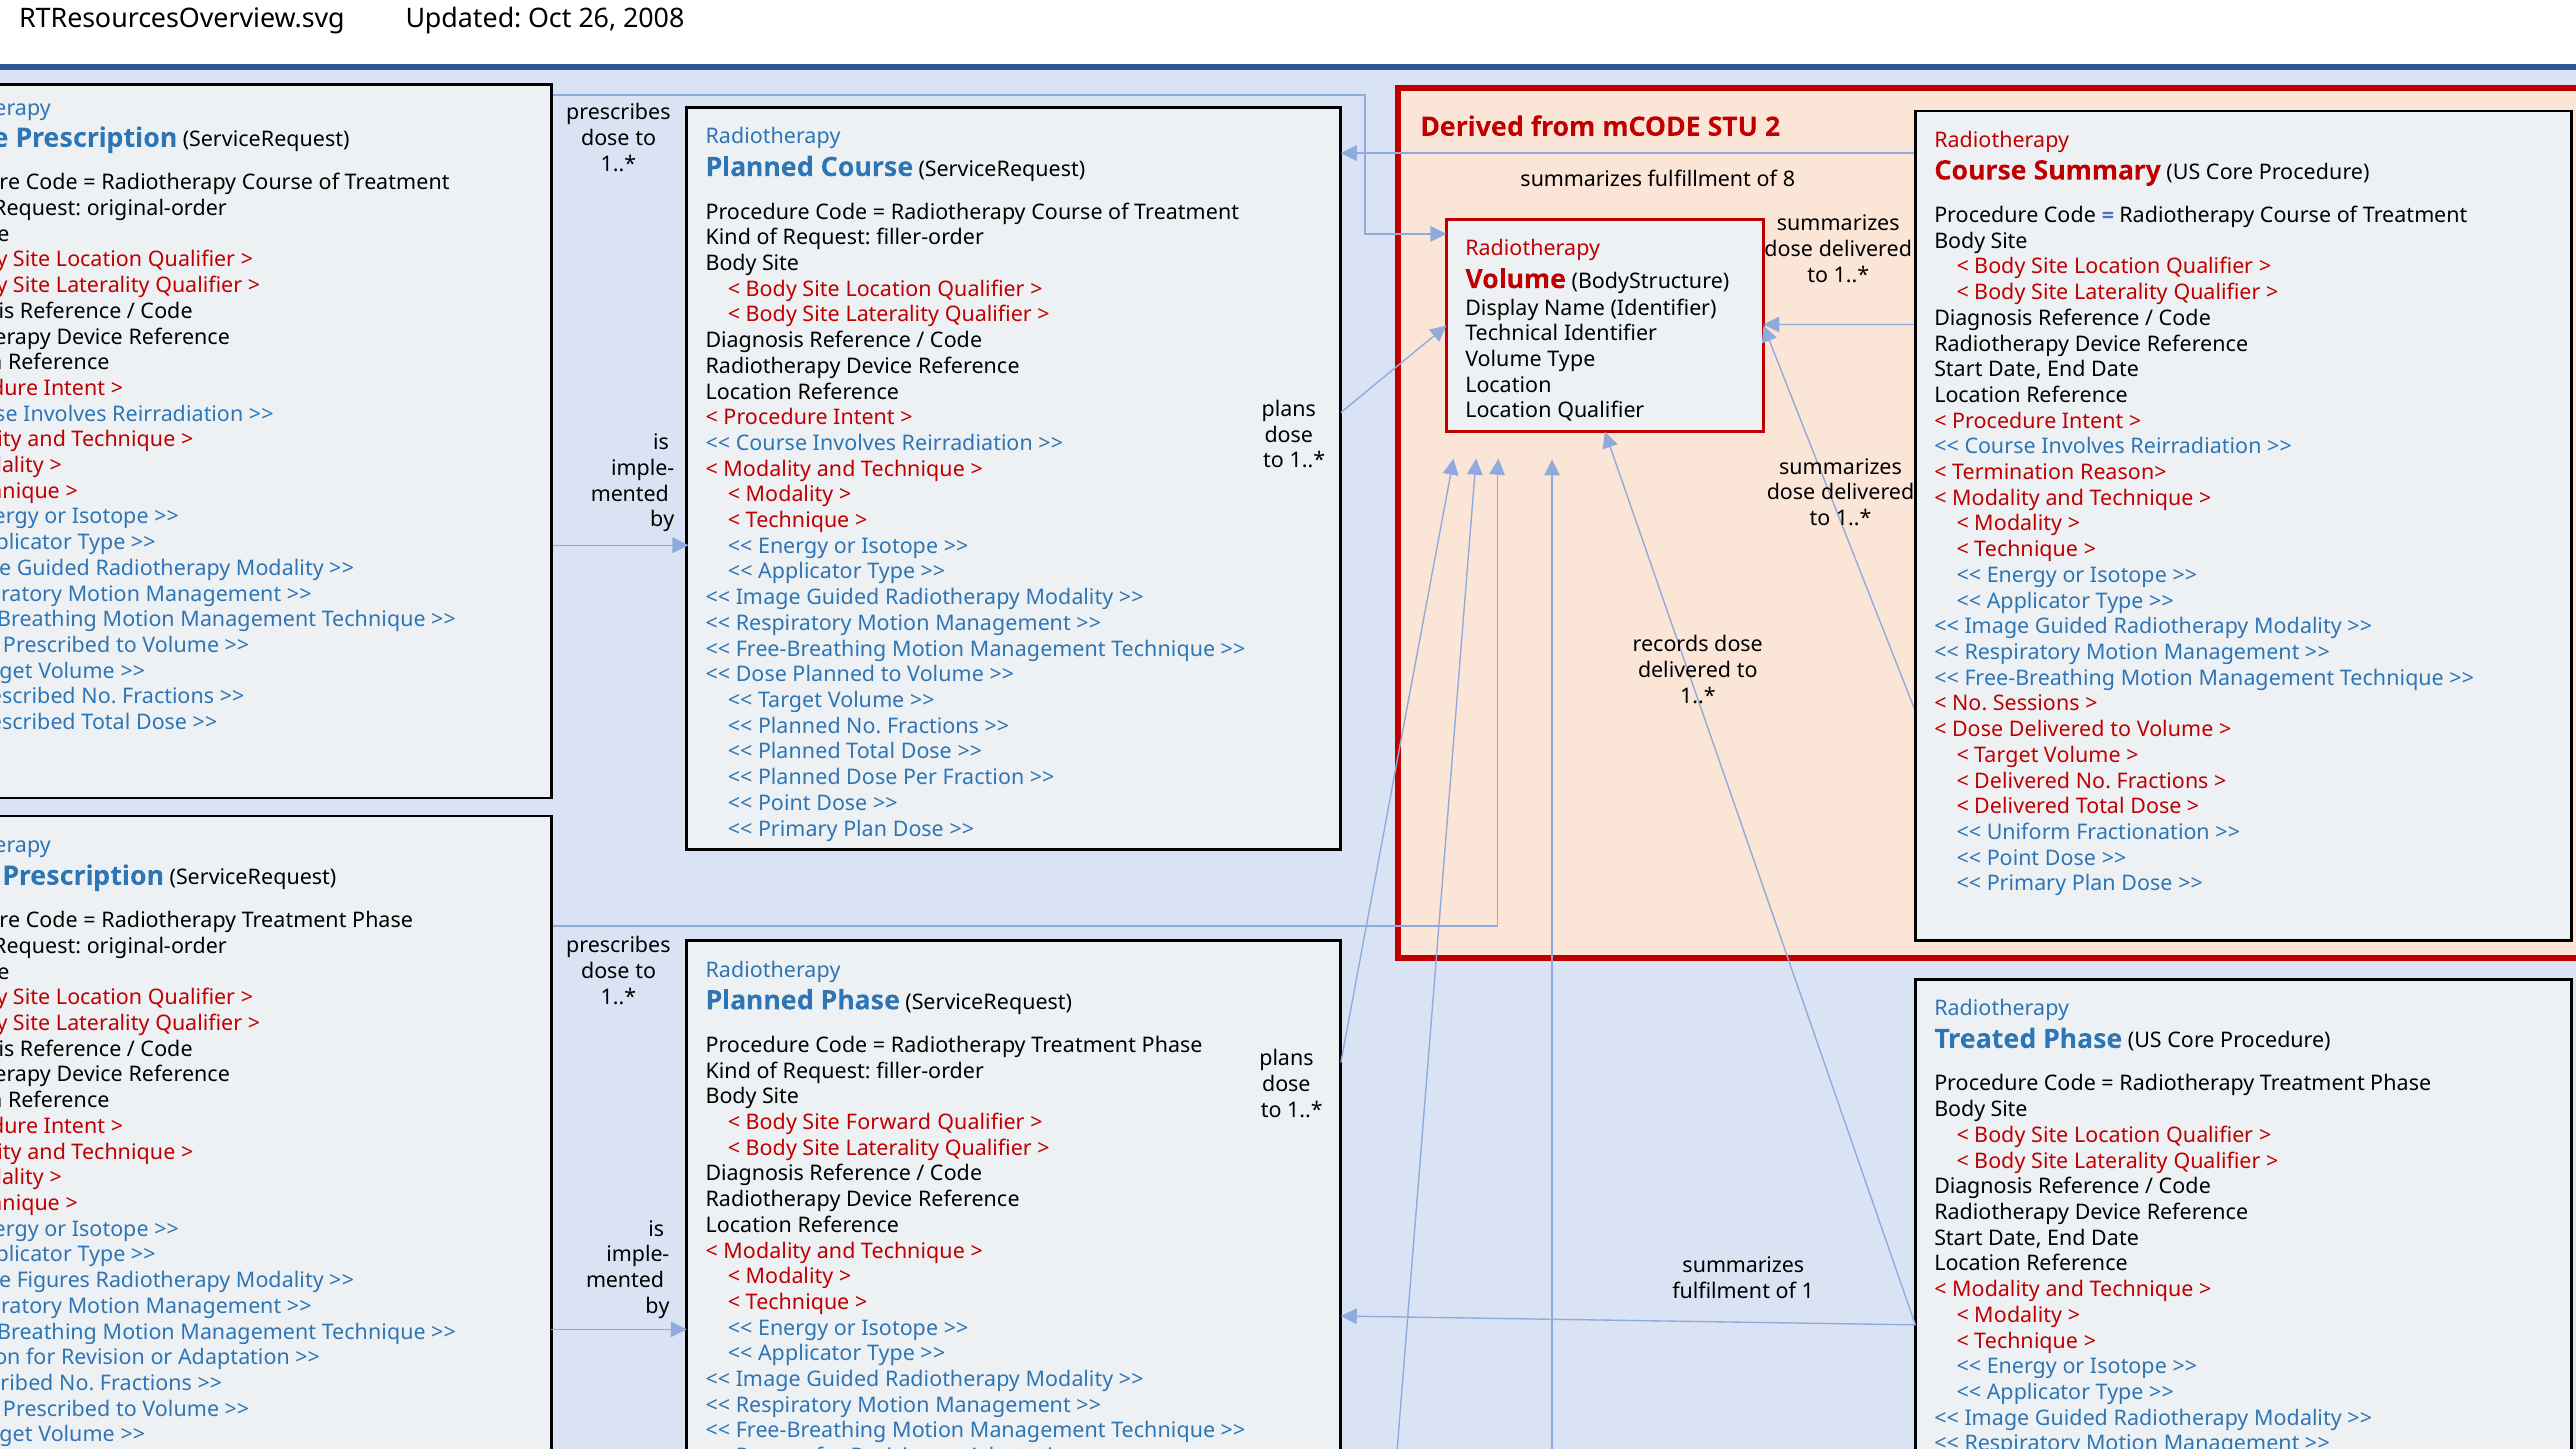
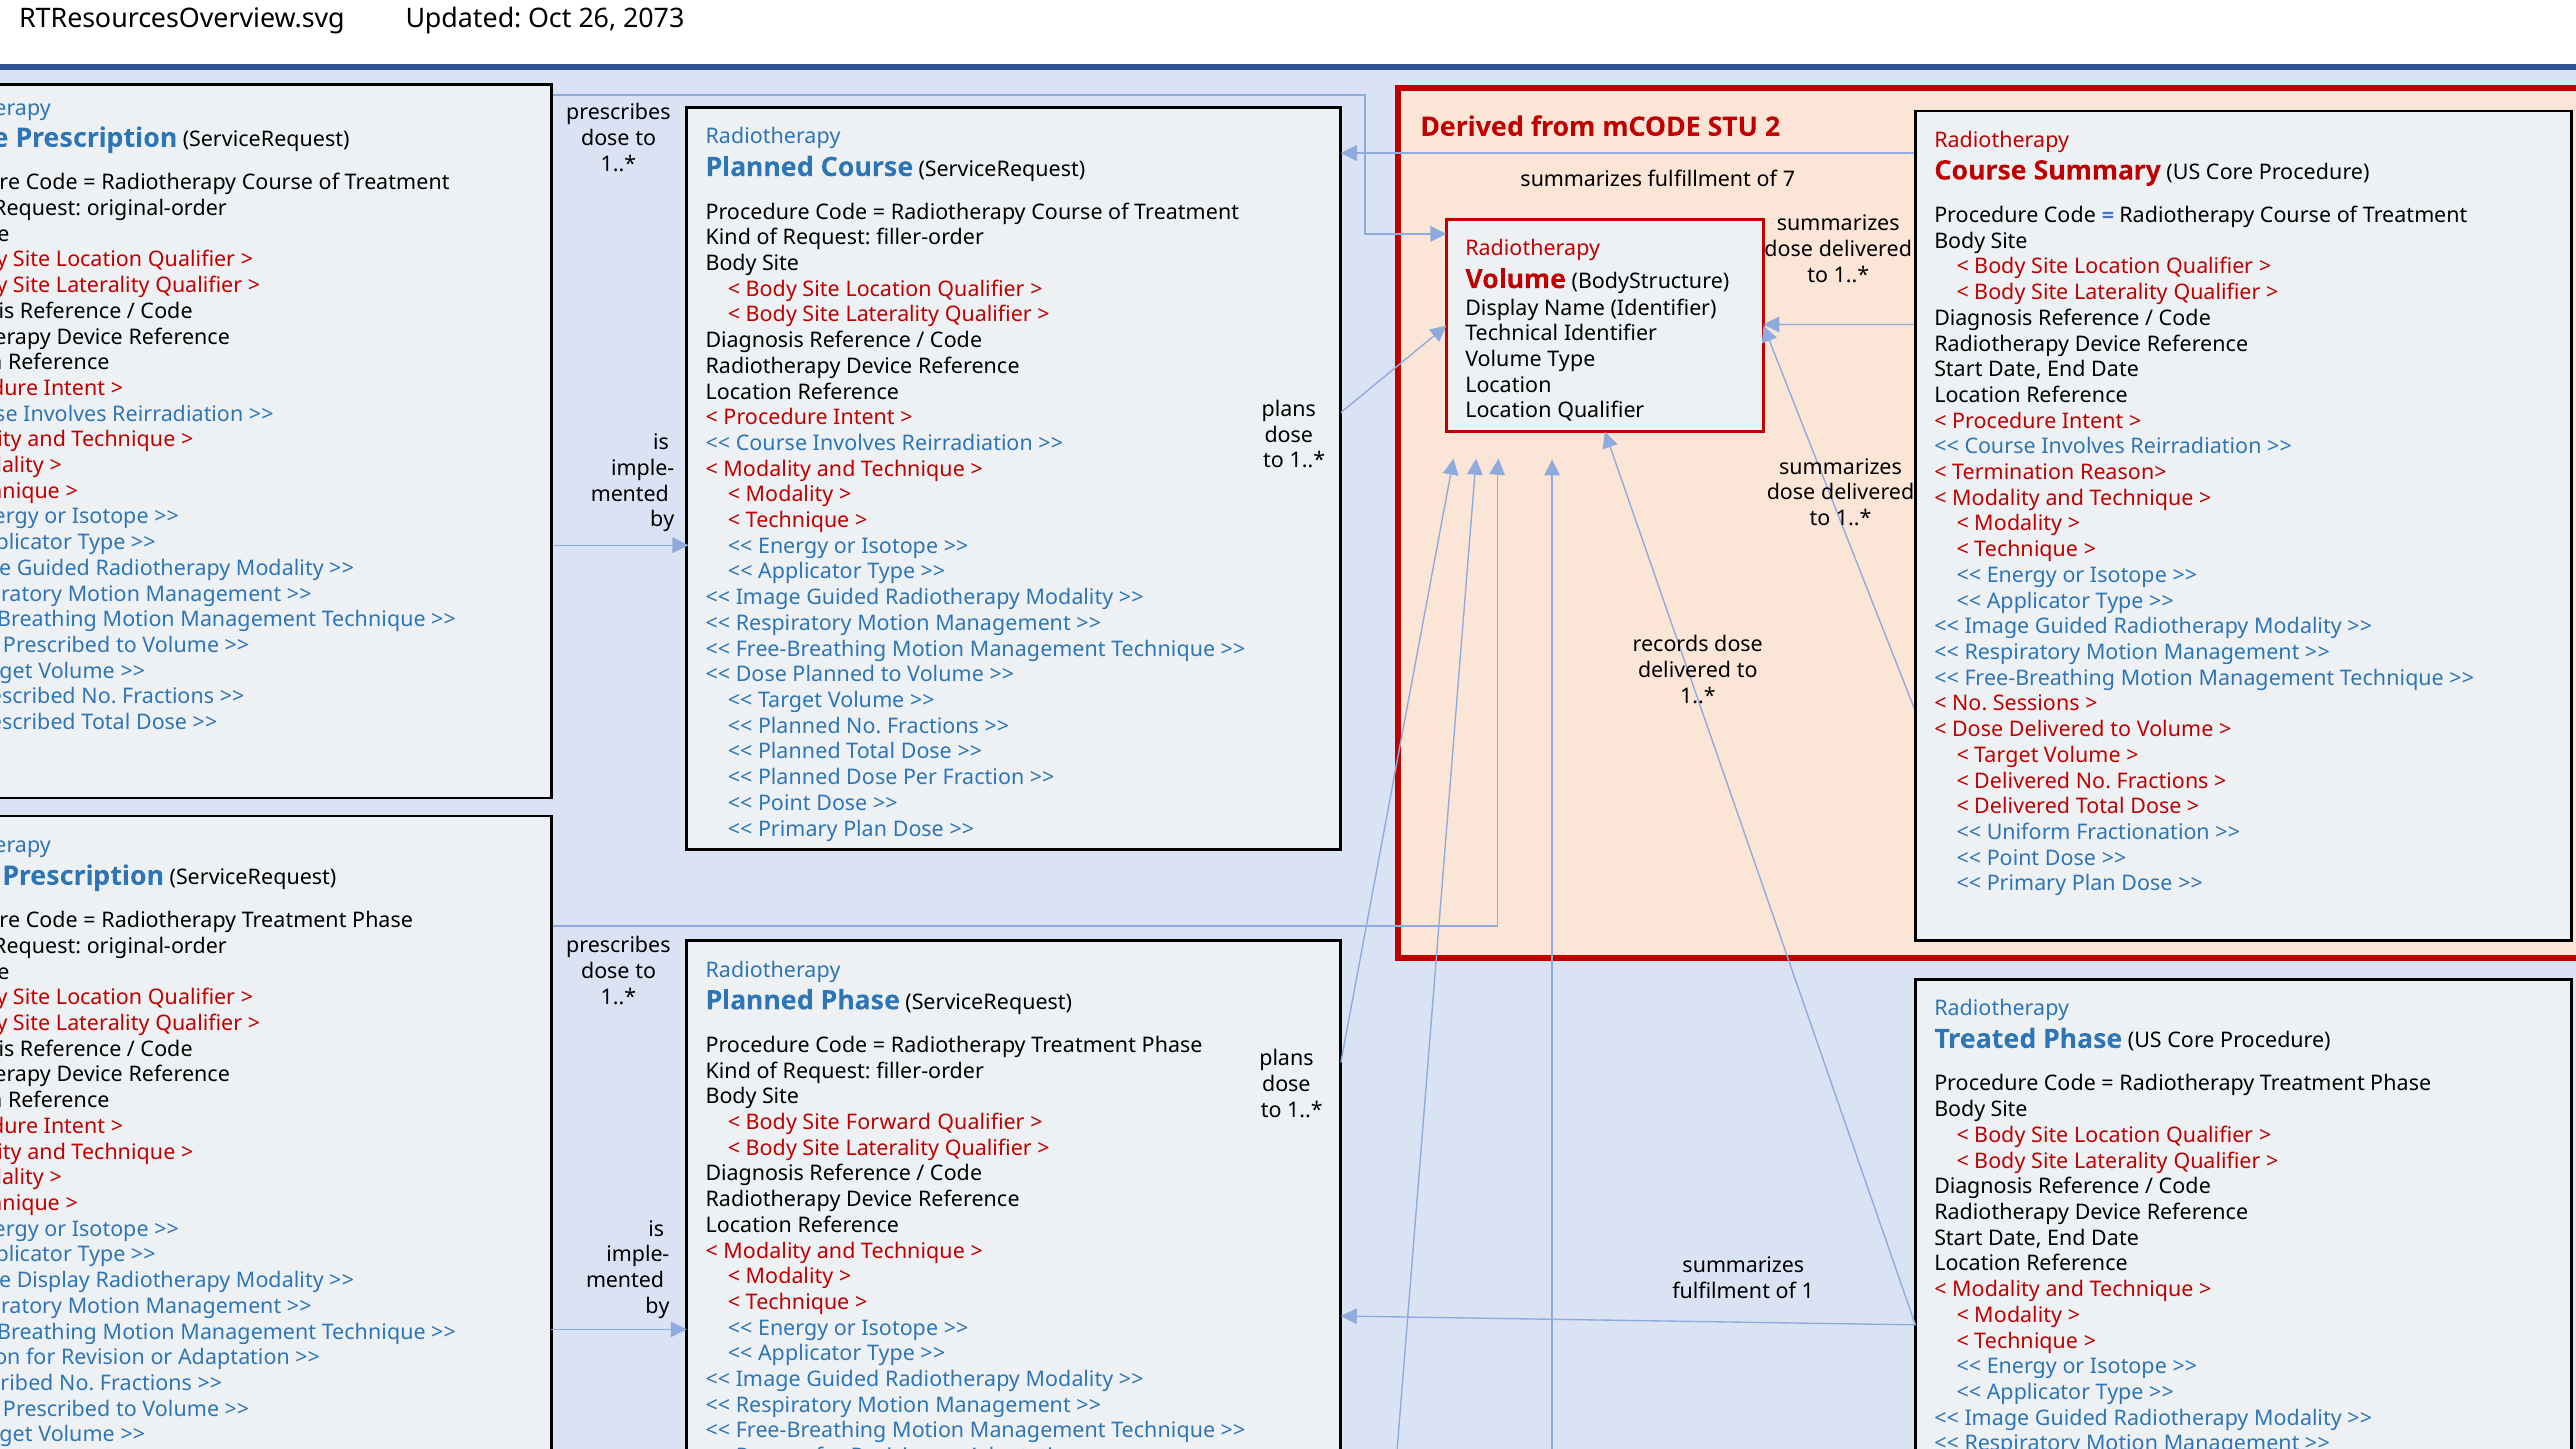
2008: 2008 -> 2073
8: 8 -> 7
Figures at (53, 1281): Figures -> Display
